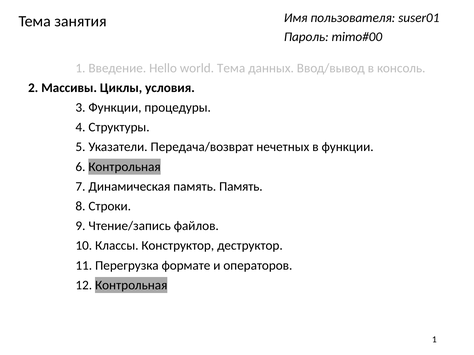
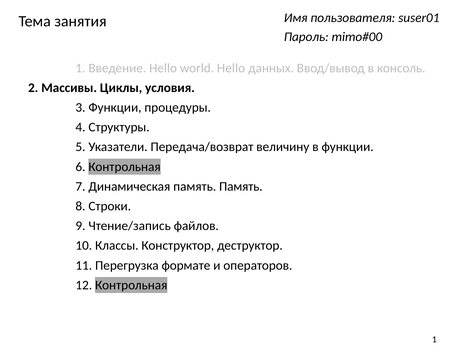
world Тема: Тема -> Hello
нечетных: нечетных -> величину
